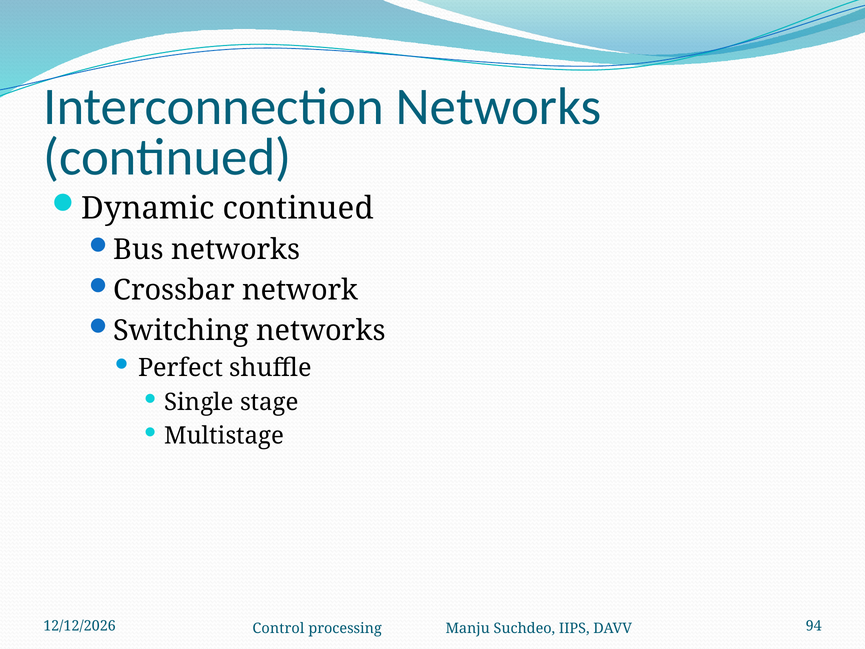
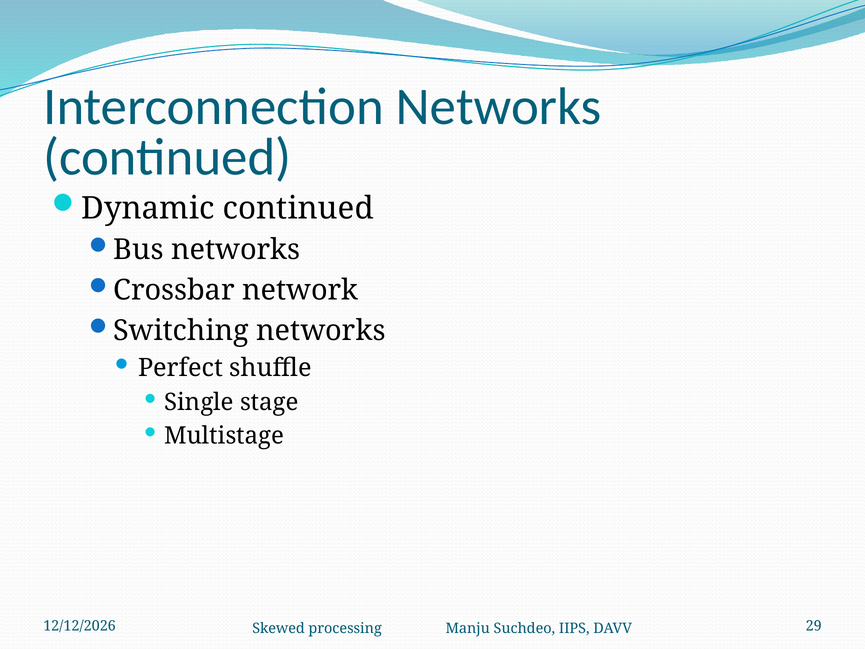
94: 94 -> 29
Control: Control -> Skewed
